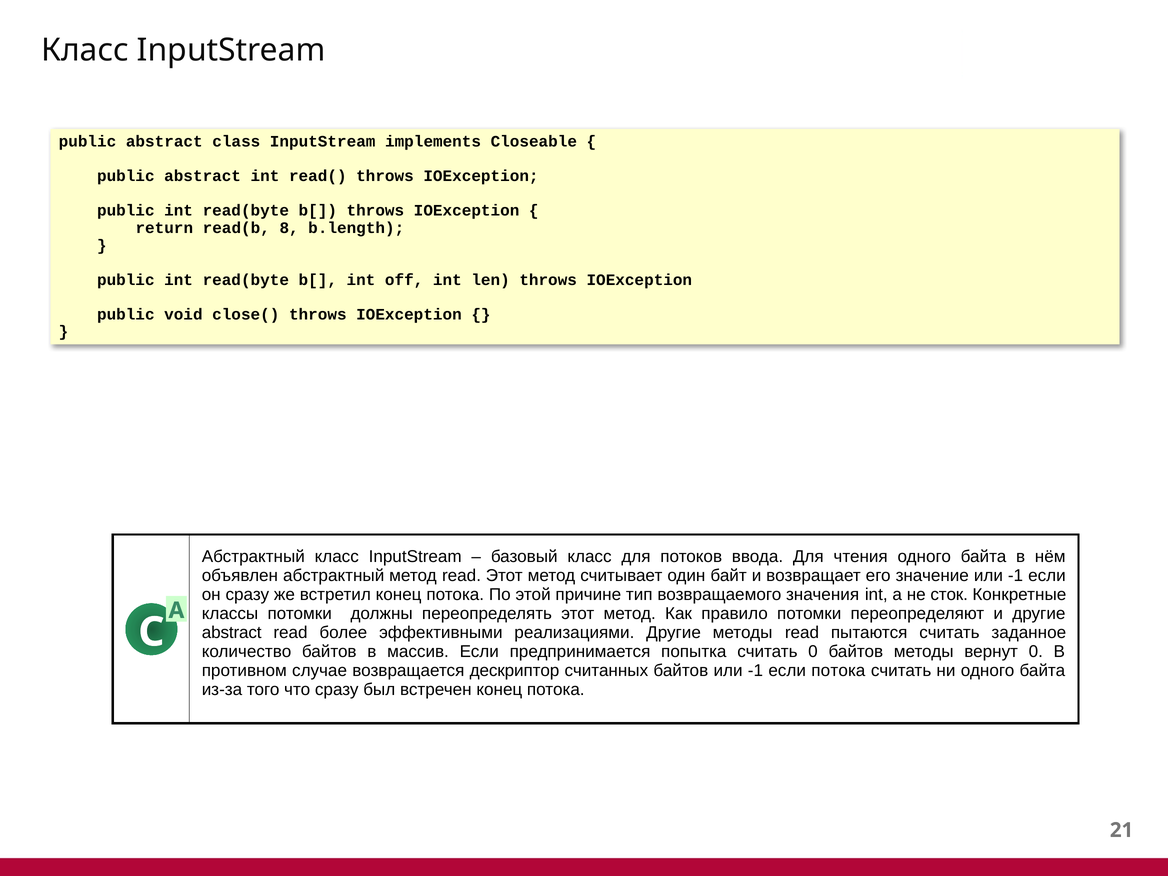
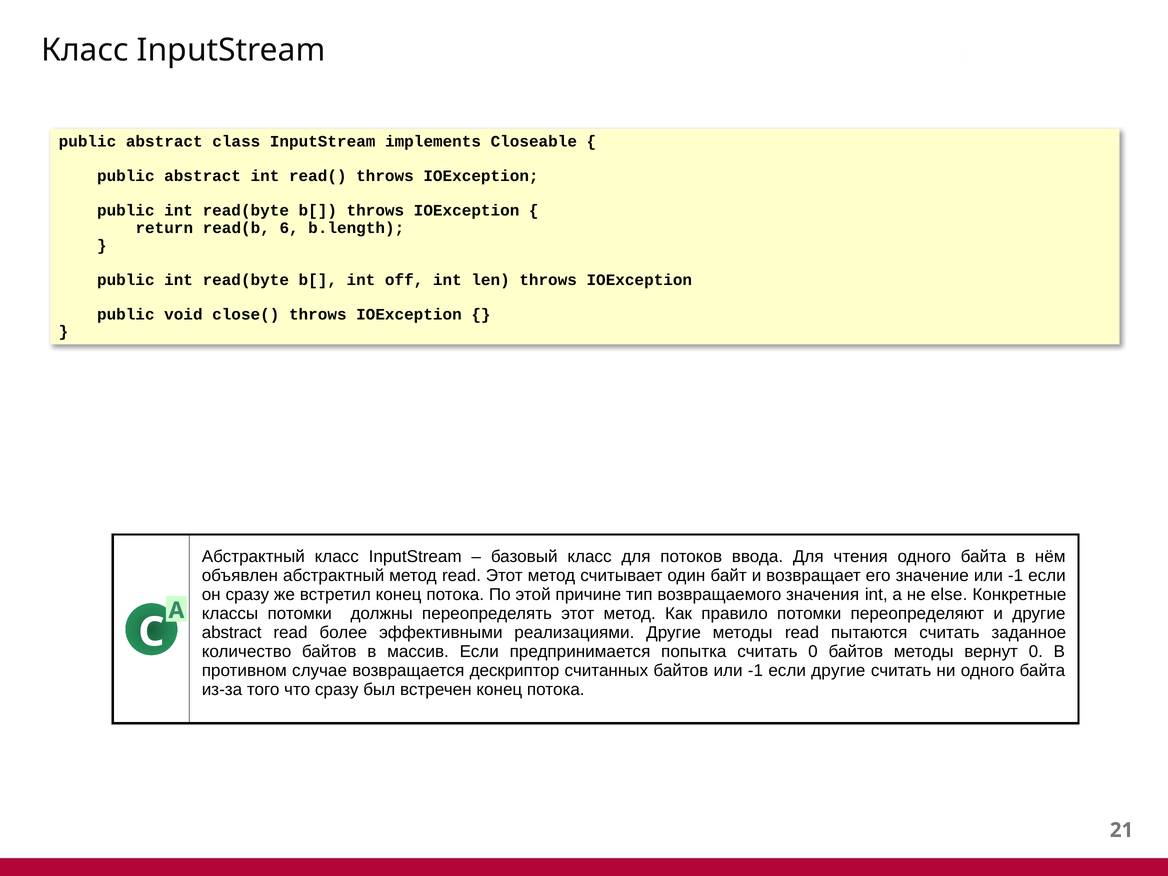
8: 8 -> 6
сток: сток -> else
если потока: потока -> другие
